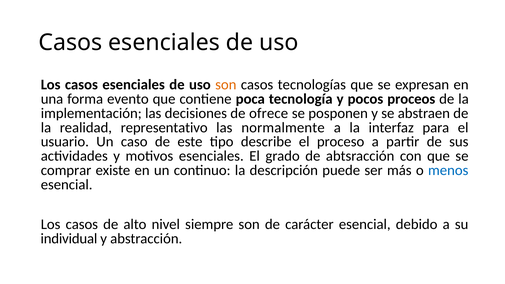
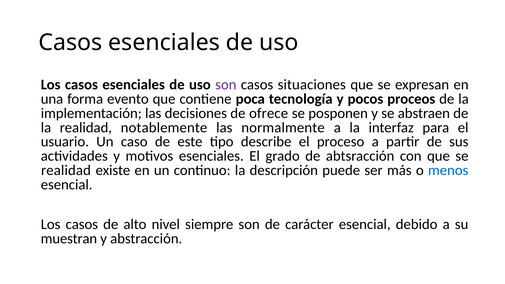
son at (226, 85) colour: orange -> purple
tecnologías: tecnologías -> situaciones
representativo: representativo -> notablemente
comprar at (66, 170): comprar -> realidad
individual: individual -> muestran
